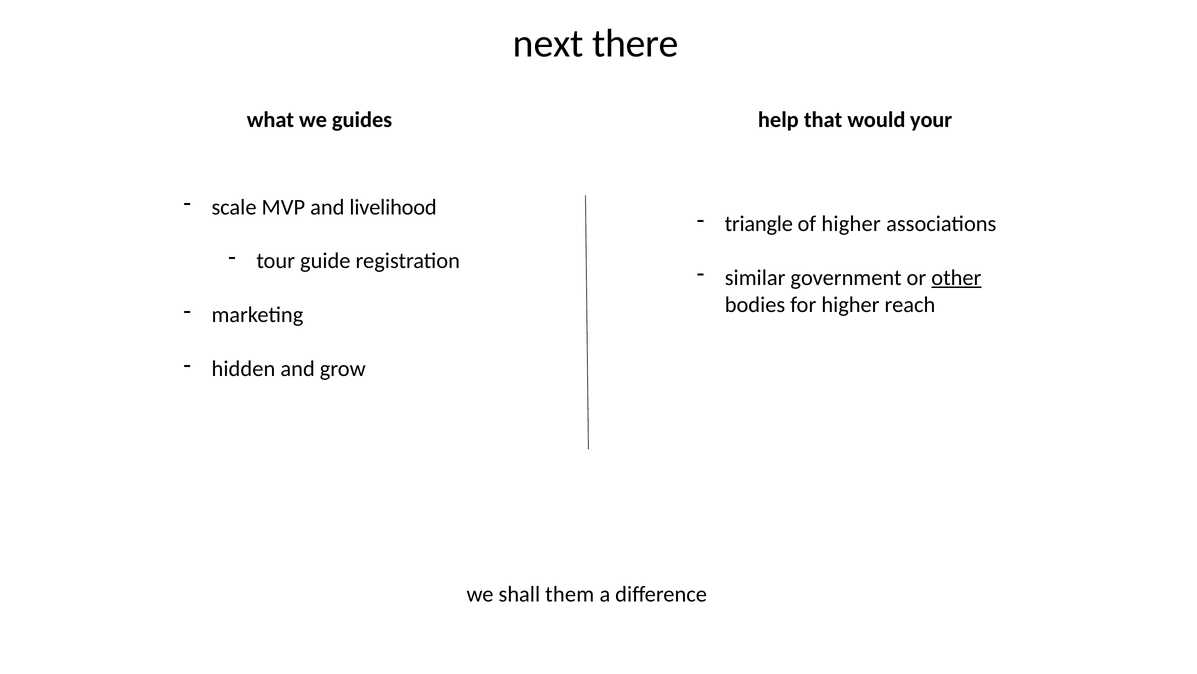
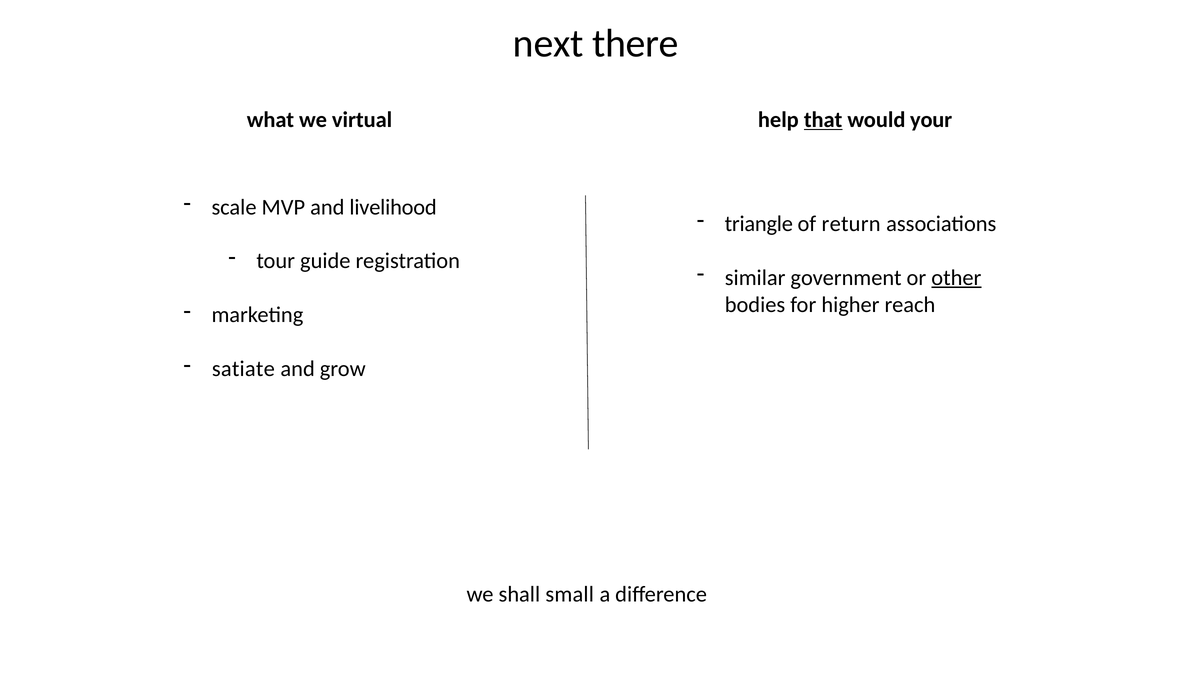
guides: guides -> virtual
that underline: none -> present
of higher: higher -> return
hidden: hidden -> satiate
them: them -> small
